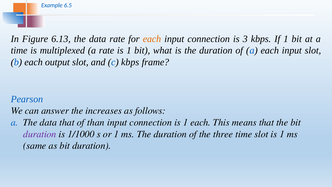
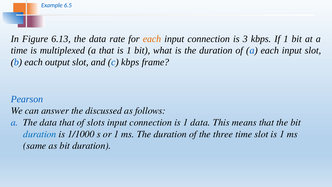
a rate: rate -> that
increases: increases -> discussed
than: than -> slots
1 each: each -> data
duration at (40, 134) colour: purple -> blue
